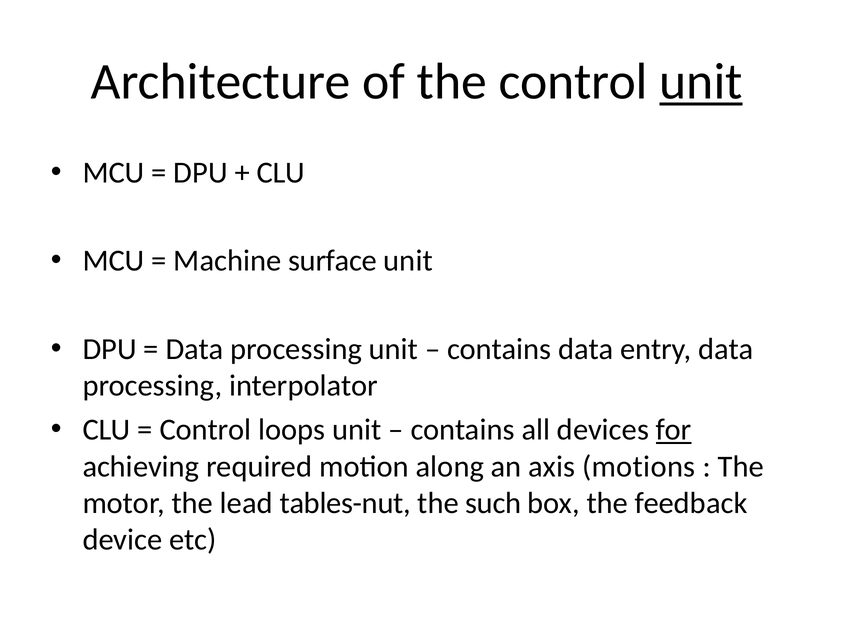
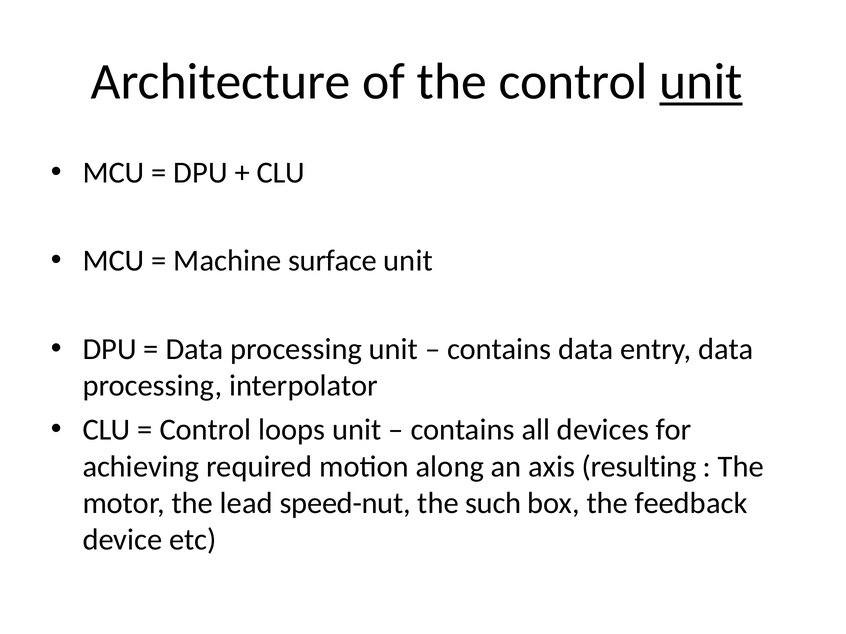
for underline: present -> none
motions: motions -> resulting
tables-nut: tables-nut -> speed-nut
